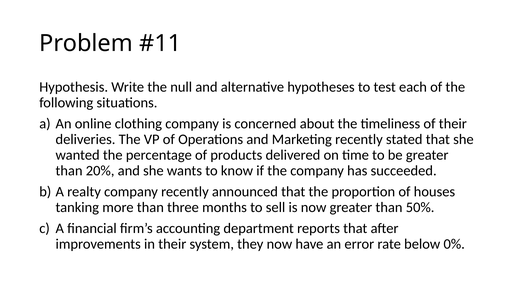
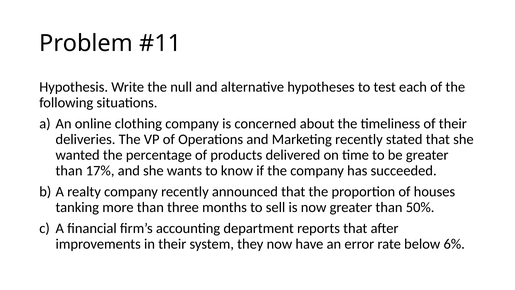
20%: 20% -> 17%
0%: 0% -> 6%
